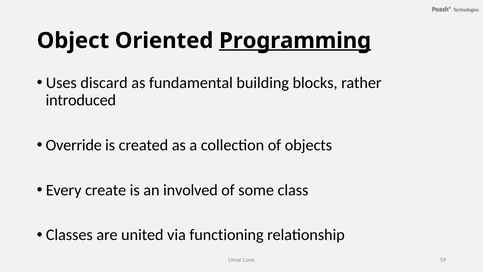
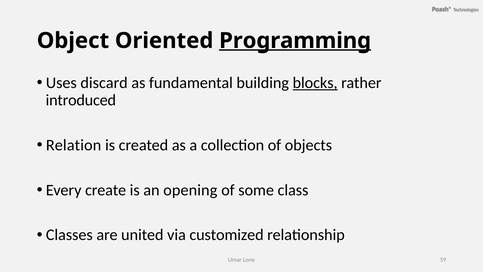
blocks underline: none -> present
Override: Override -> Relation
involved: involved -> opening
functioning: functioning -> customized
